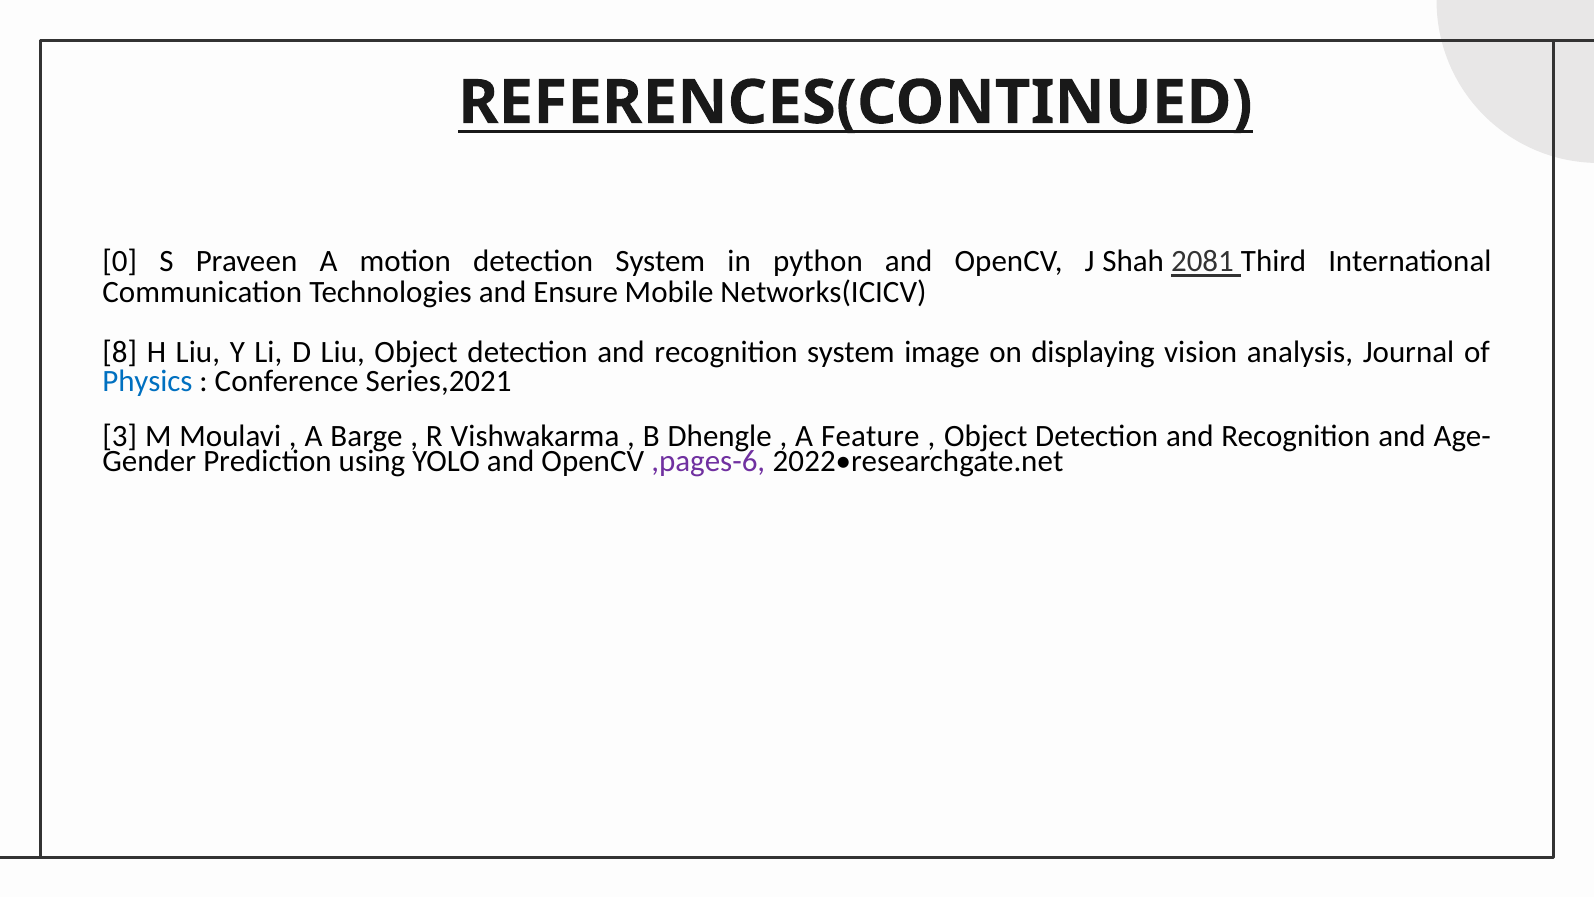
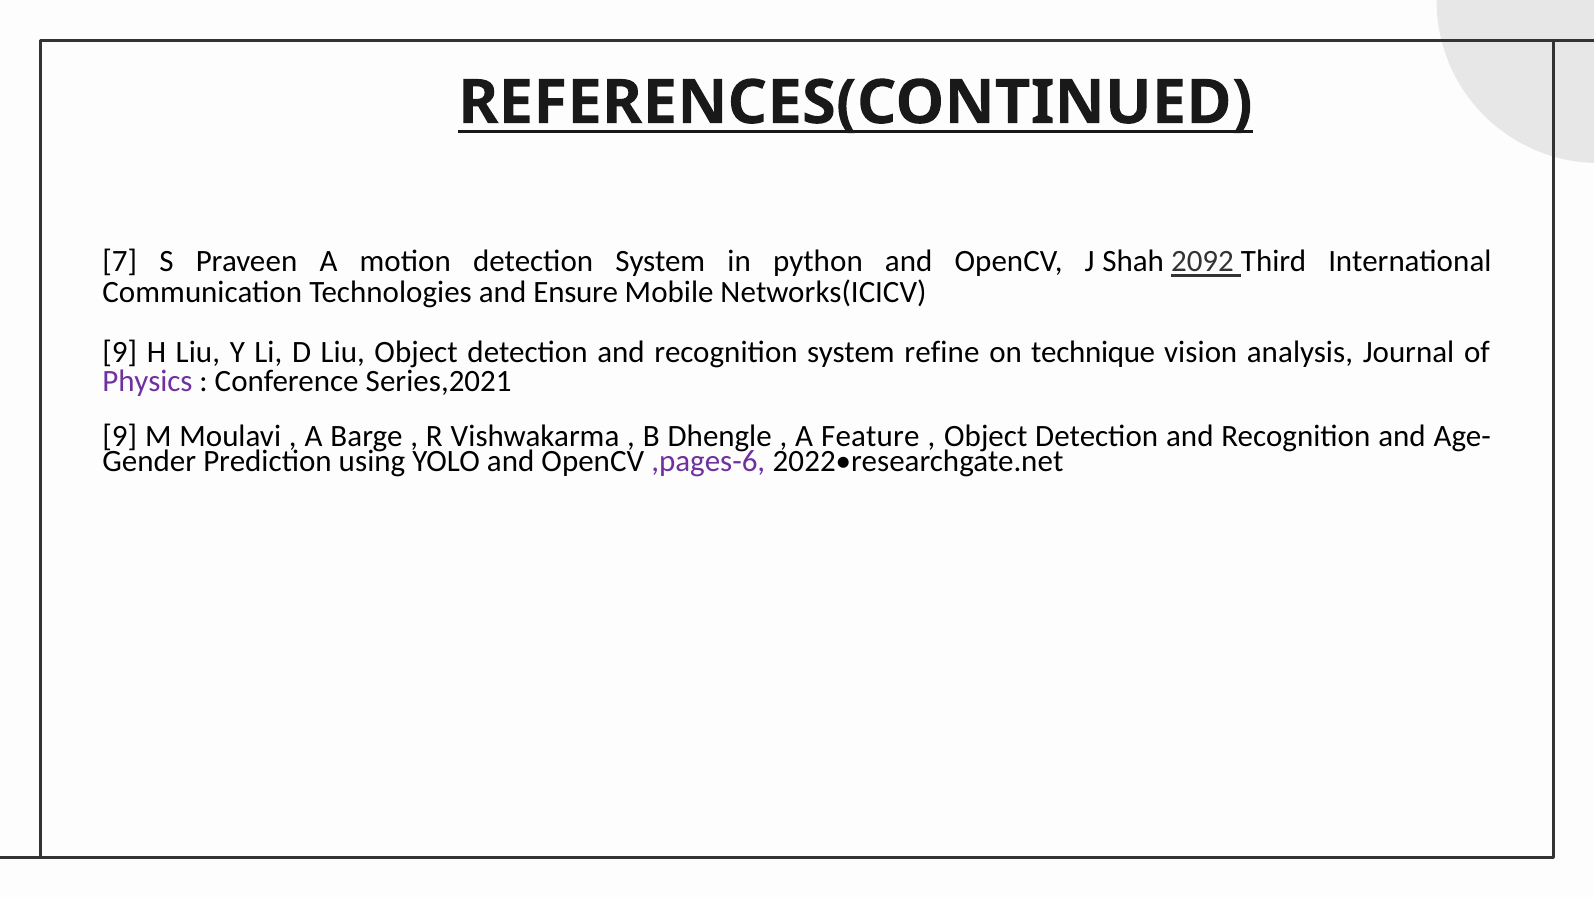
0: 0 -> 7
2081: 2081 -> 2092
8 at (120, 352): 8 -> 9
image: image -> refine
displaying: displaying -> technique
Physics colour: blue -> purple
3 at (120, 436): 3 -> 9
